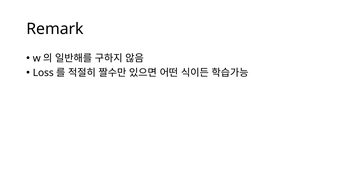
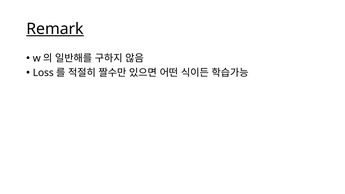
Remark underline: none -> present
